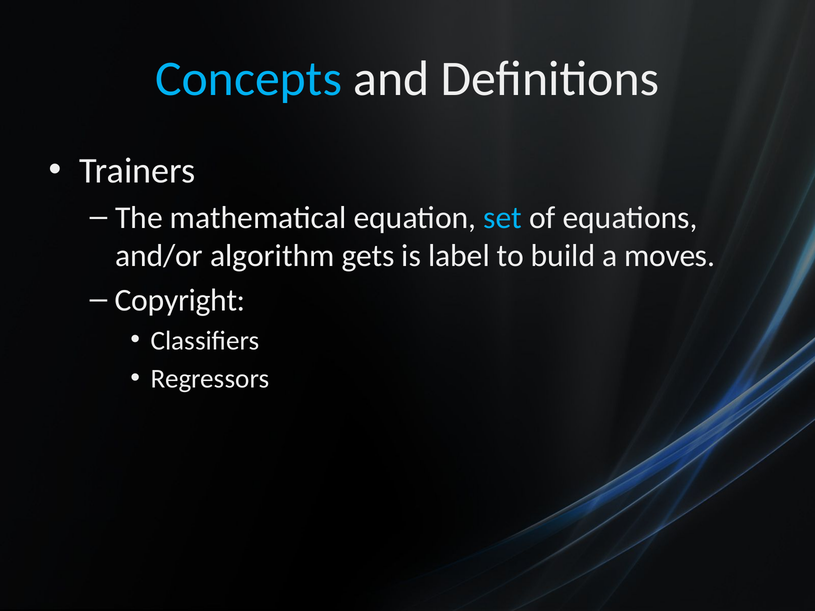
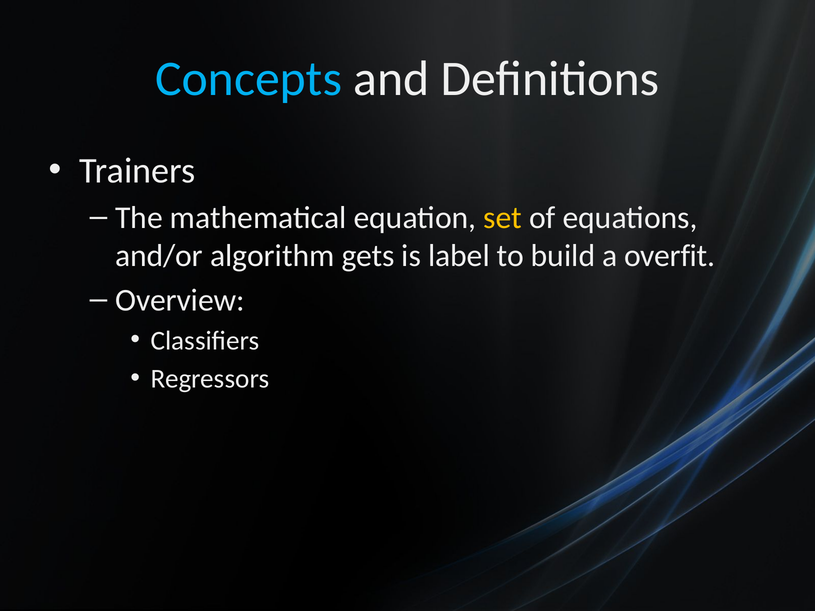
set colour: light blue -> yellow
moves: moves -> overfit
Copyright: Copyright -> Overview
